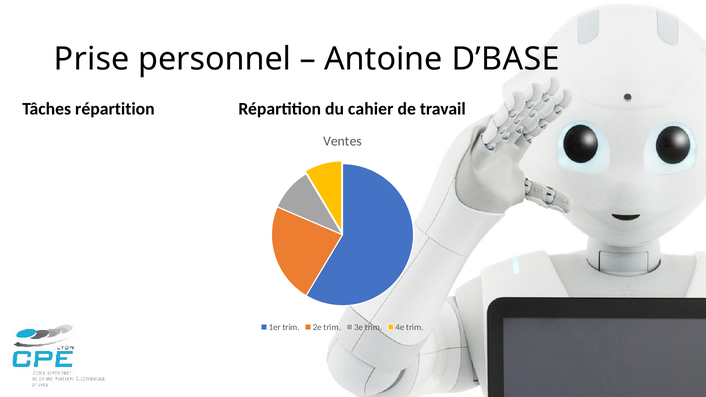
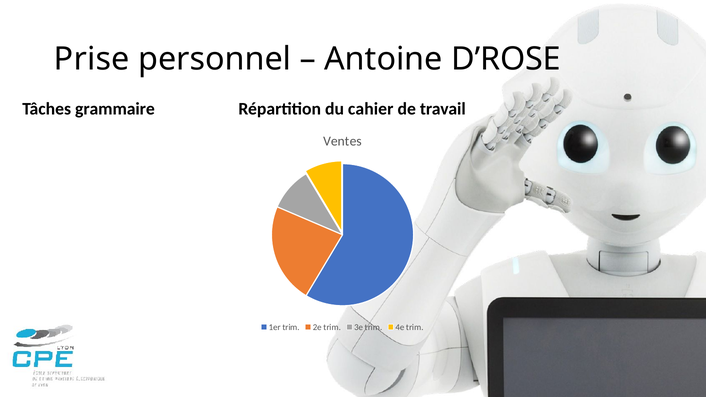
D’BASE: D’BASE -> D’ROSE
Tâches répartition: répartition -> grammaire
